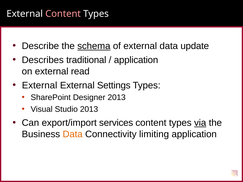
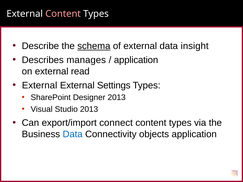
update: update -> insight
traditional: traditional -> manages
services: services -> connect
via underline: present -> none
Data at (73, 134) colour: orange -> blue
limiting: limiting -> objects
